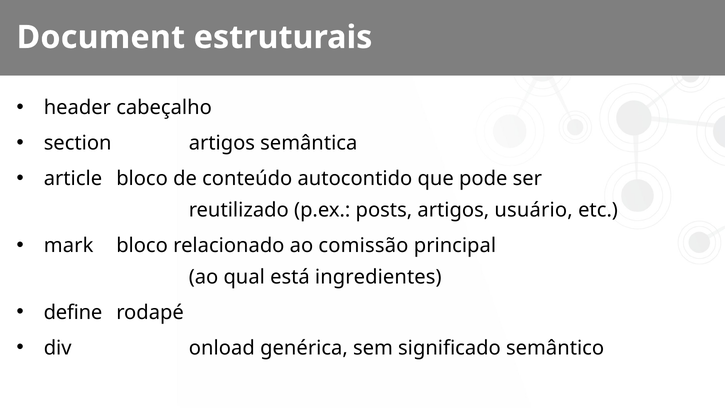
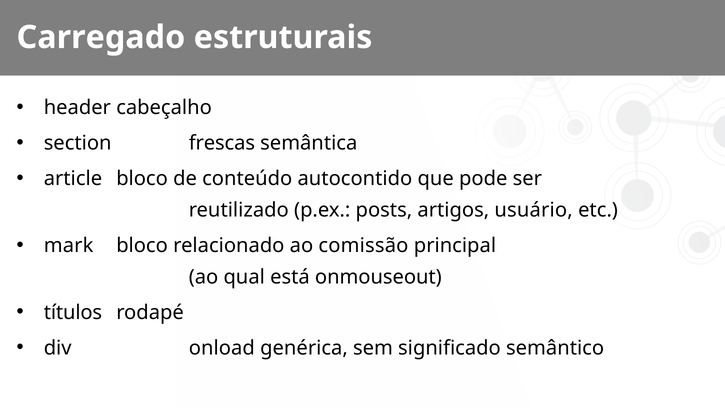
Document: Document -> Carregado
section artigos: artigos -> frescas
ingredientes: ingredientes -> onmouseout
define: define -> títulos
